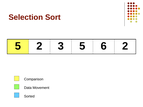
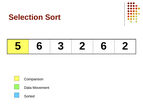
5 2: 2 -> 6
3 5: 5 -> 2
